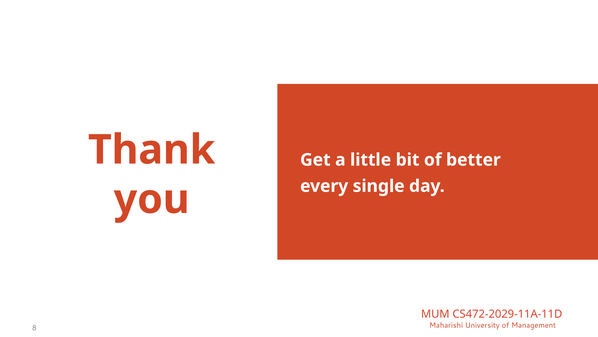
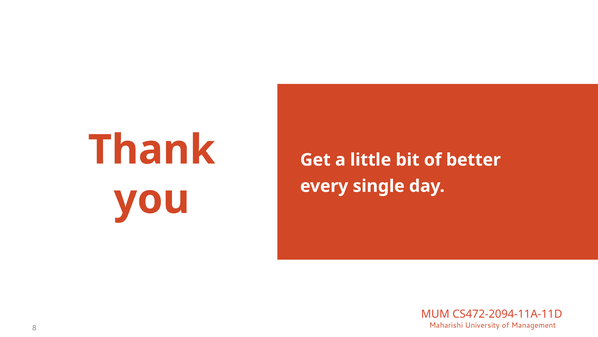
CS472-2029-11A-11D: CS472-2029-11A-11D -> CS472-2094-11A-11D
